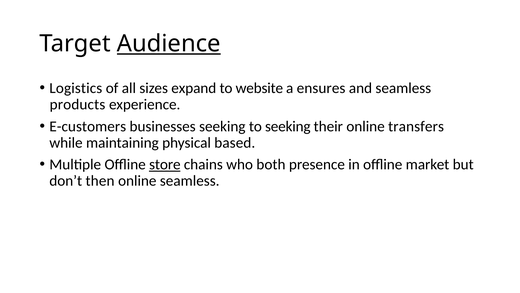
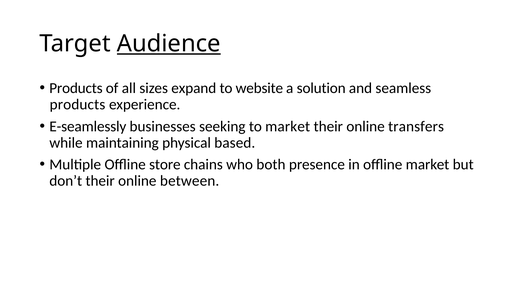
Logistics at (76, 88): Logistics -> Products
ensures: ensures -> solution
E-customers: E-customers -> E-seamlessly
to seeking: seeking -> market
store underline: present -> none
don’t then: then -> their
online seamless: seamless -> between
